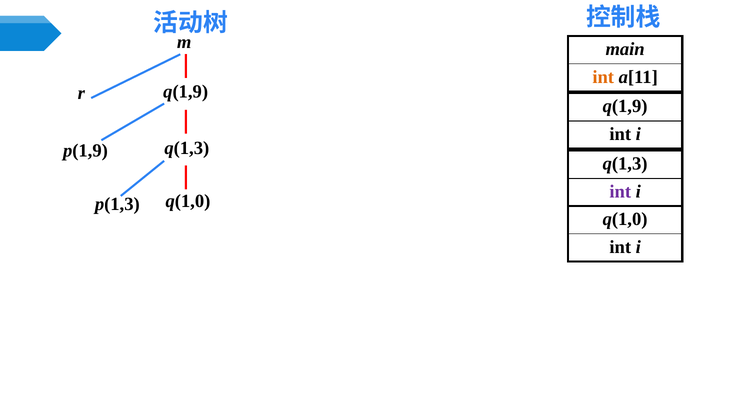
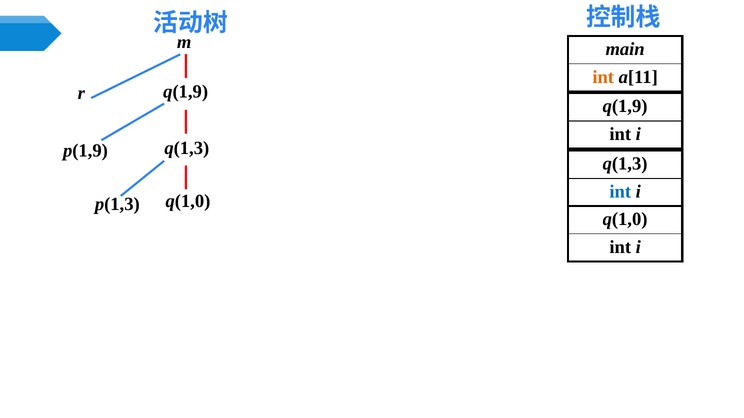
int at (620, 192) colour: purple -> blue
